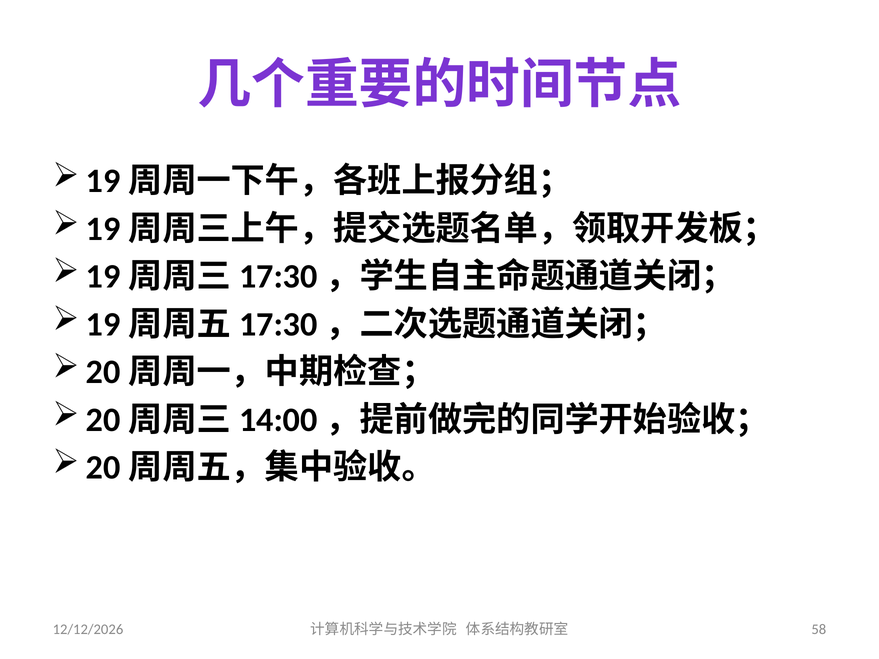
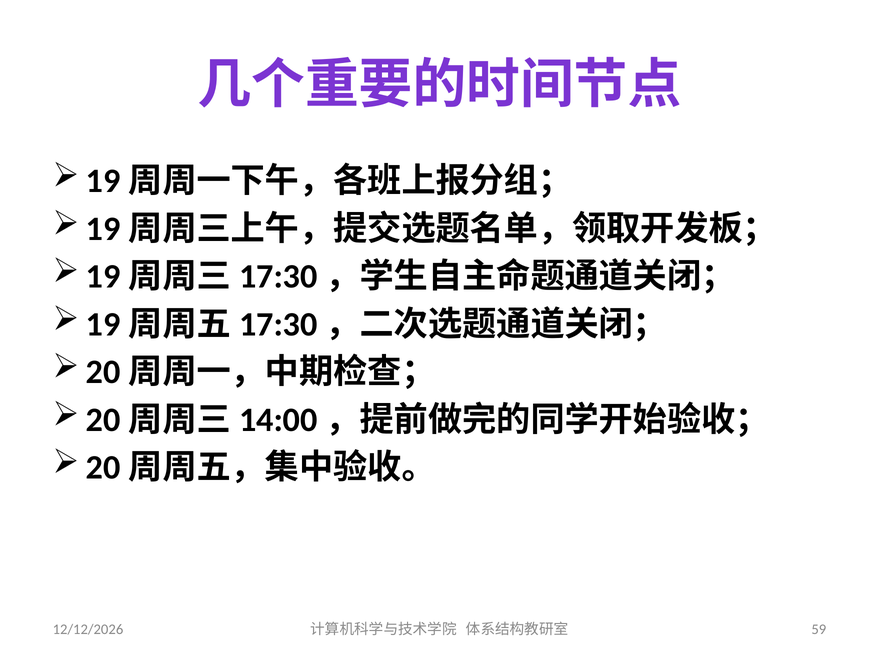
58: 58 -> 59
